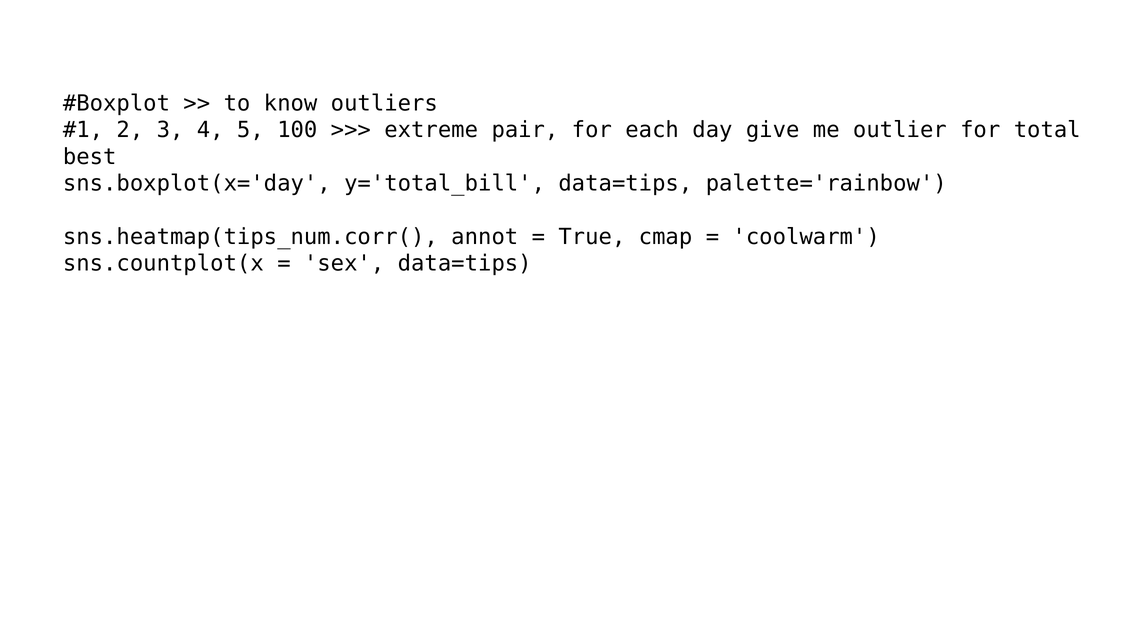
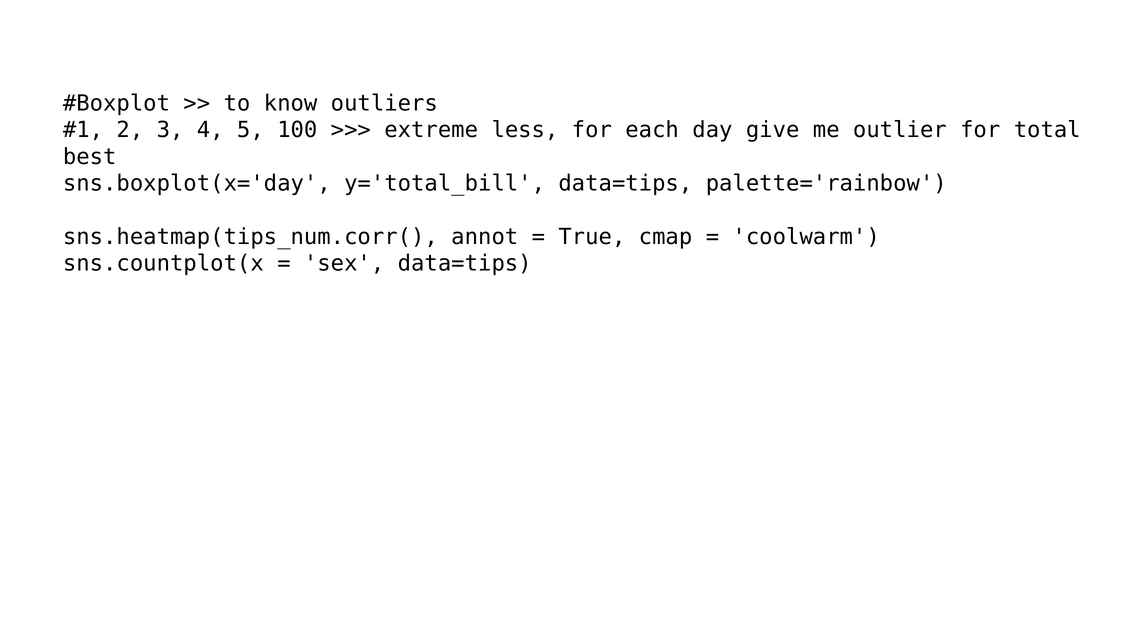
pair: pair -> less
